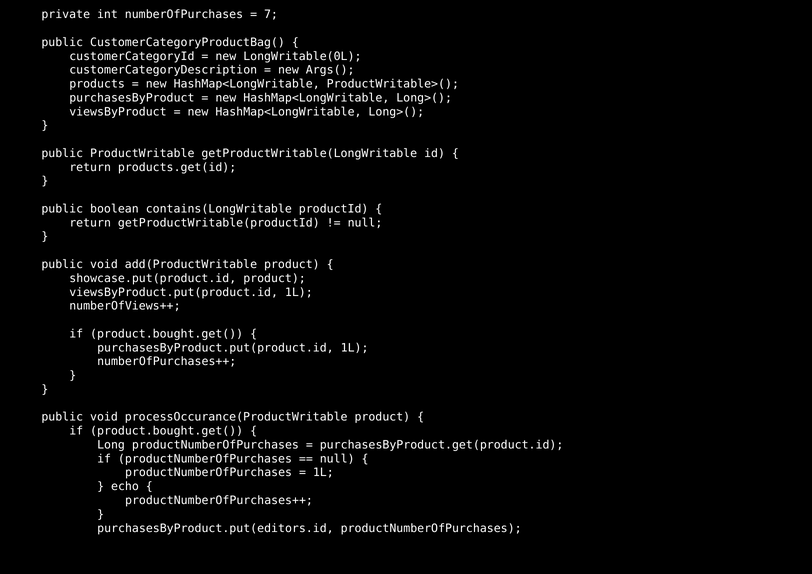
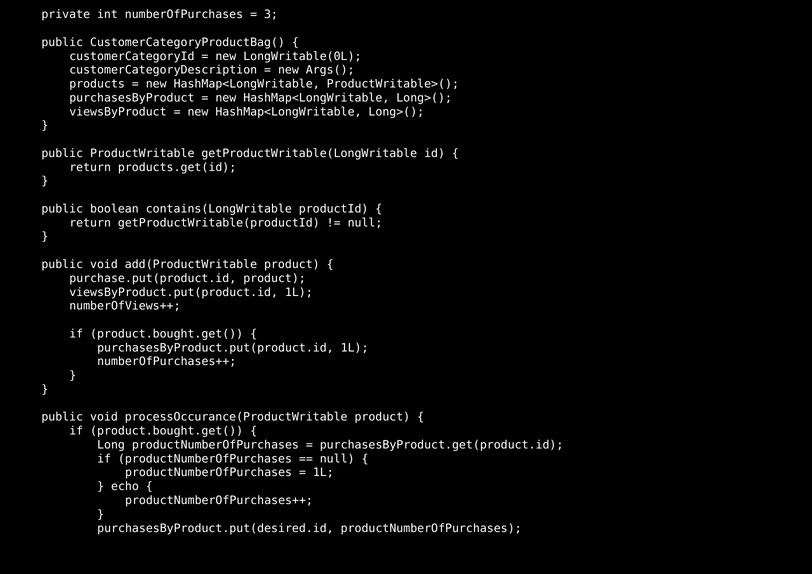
7: 7 -> 3
showcase.put(product.id: showcase.put(product.id -> purchase.put(product.id
purchasesByProduct.put(editors.id: purchasesByProduct.put(editors.id -> purchasesByProduct.put(desired.id
